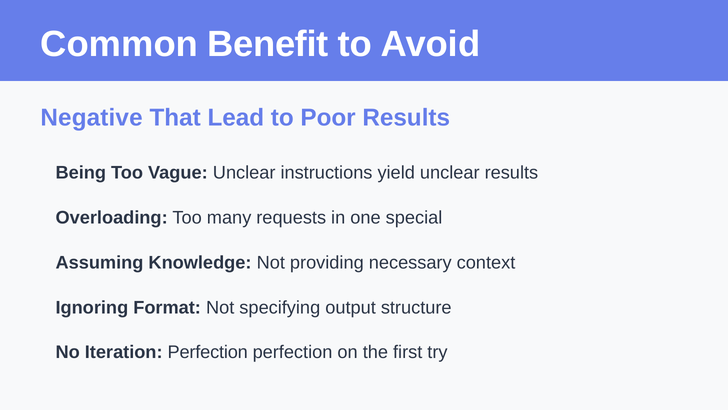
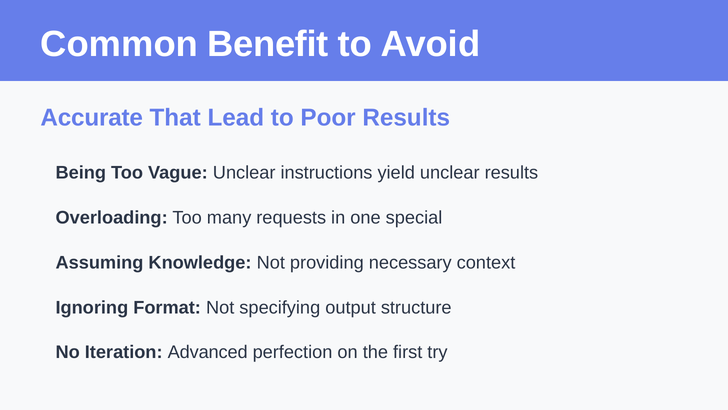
Negative: Negative -> Accurate
Iteration Perfection: Perfection -> Advanced
